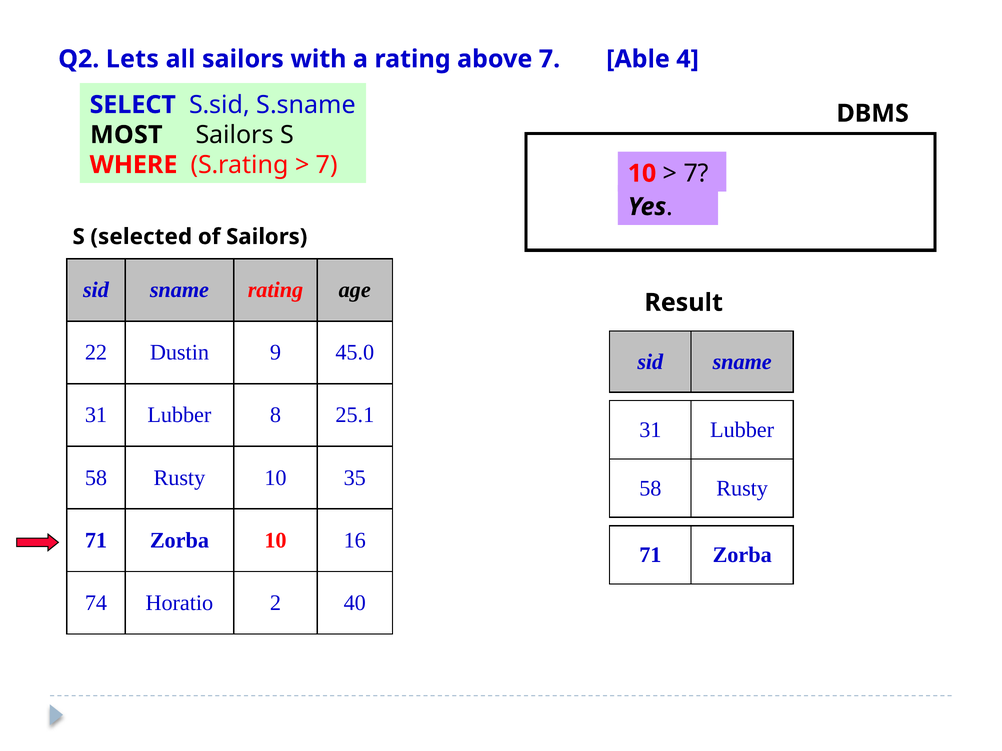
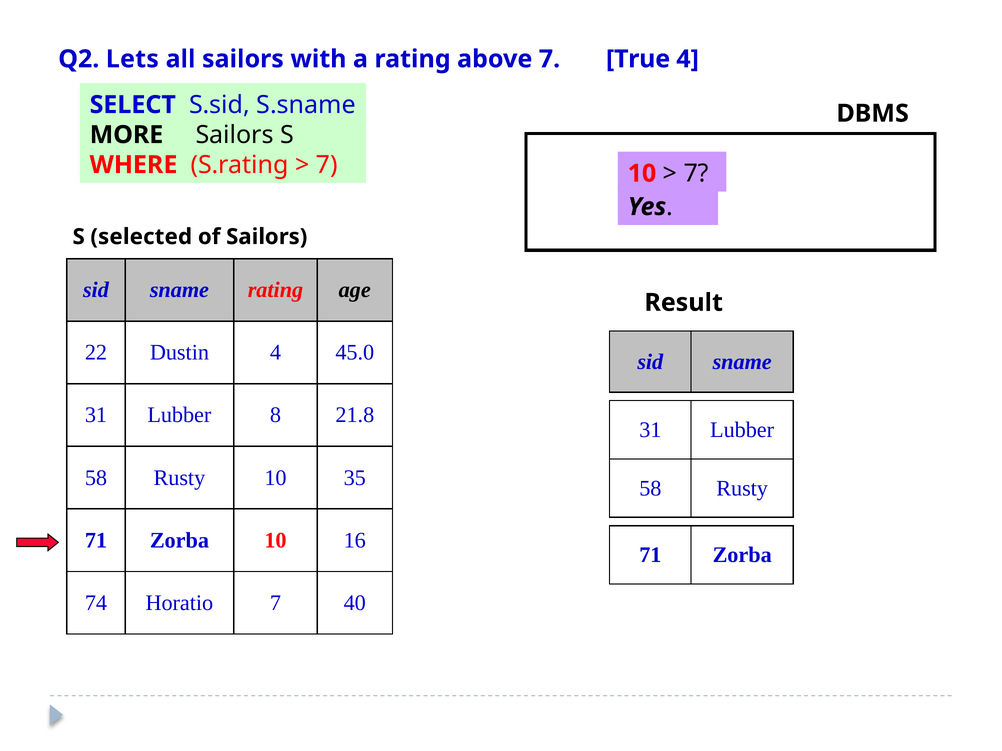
Able: Able -> True
MOST: MOST -> MORE
Dustin 9: 9 -> 4
25.1: 25.1 -> 21.8
Horatio 2: 2 -> 7
